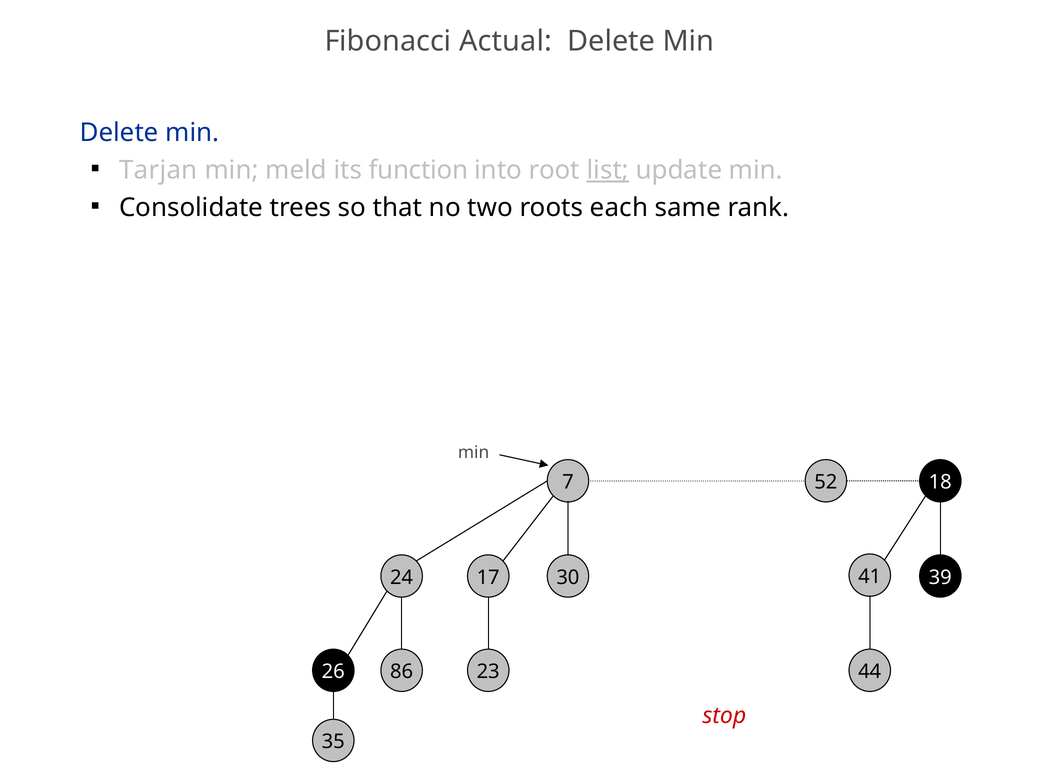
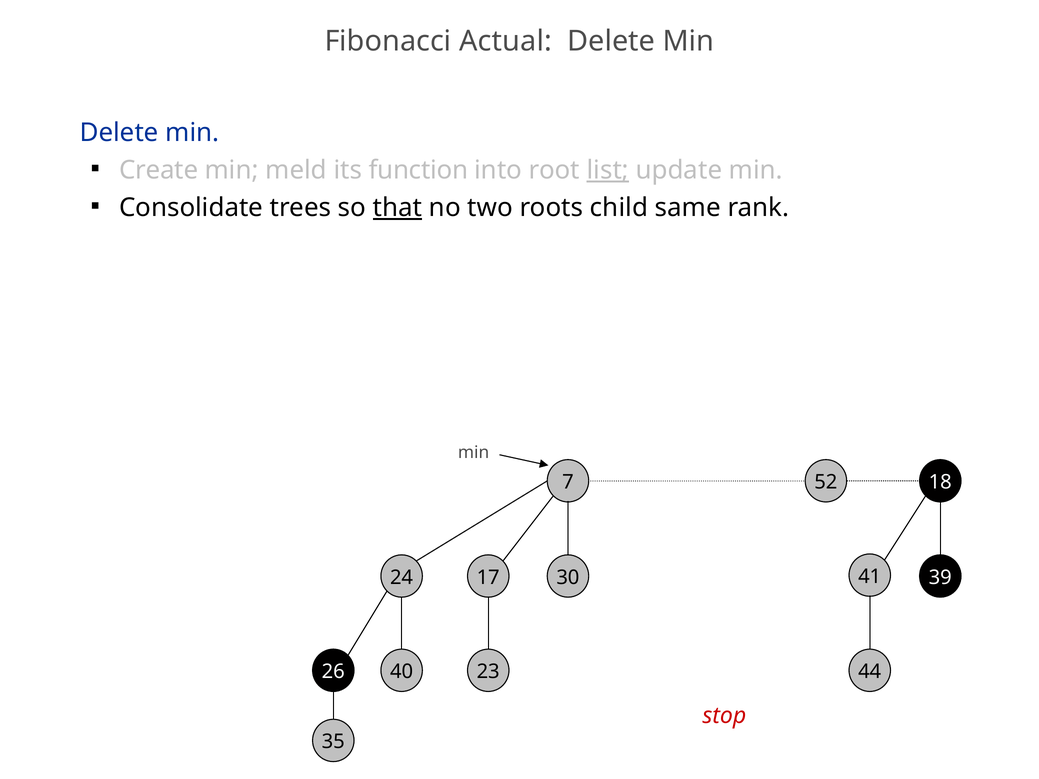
Tarjan: Tarjan -> Create
that underline: none -> present
each: each -> child
86: 86 -> 40
